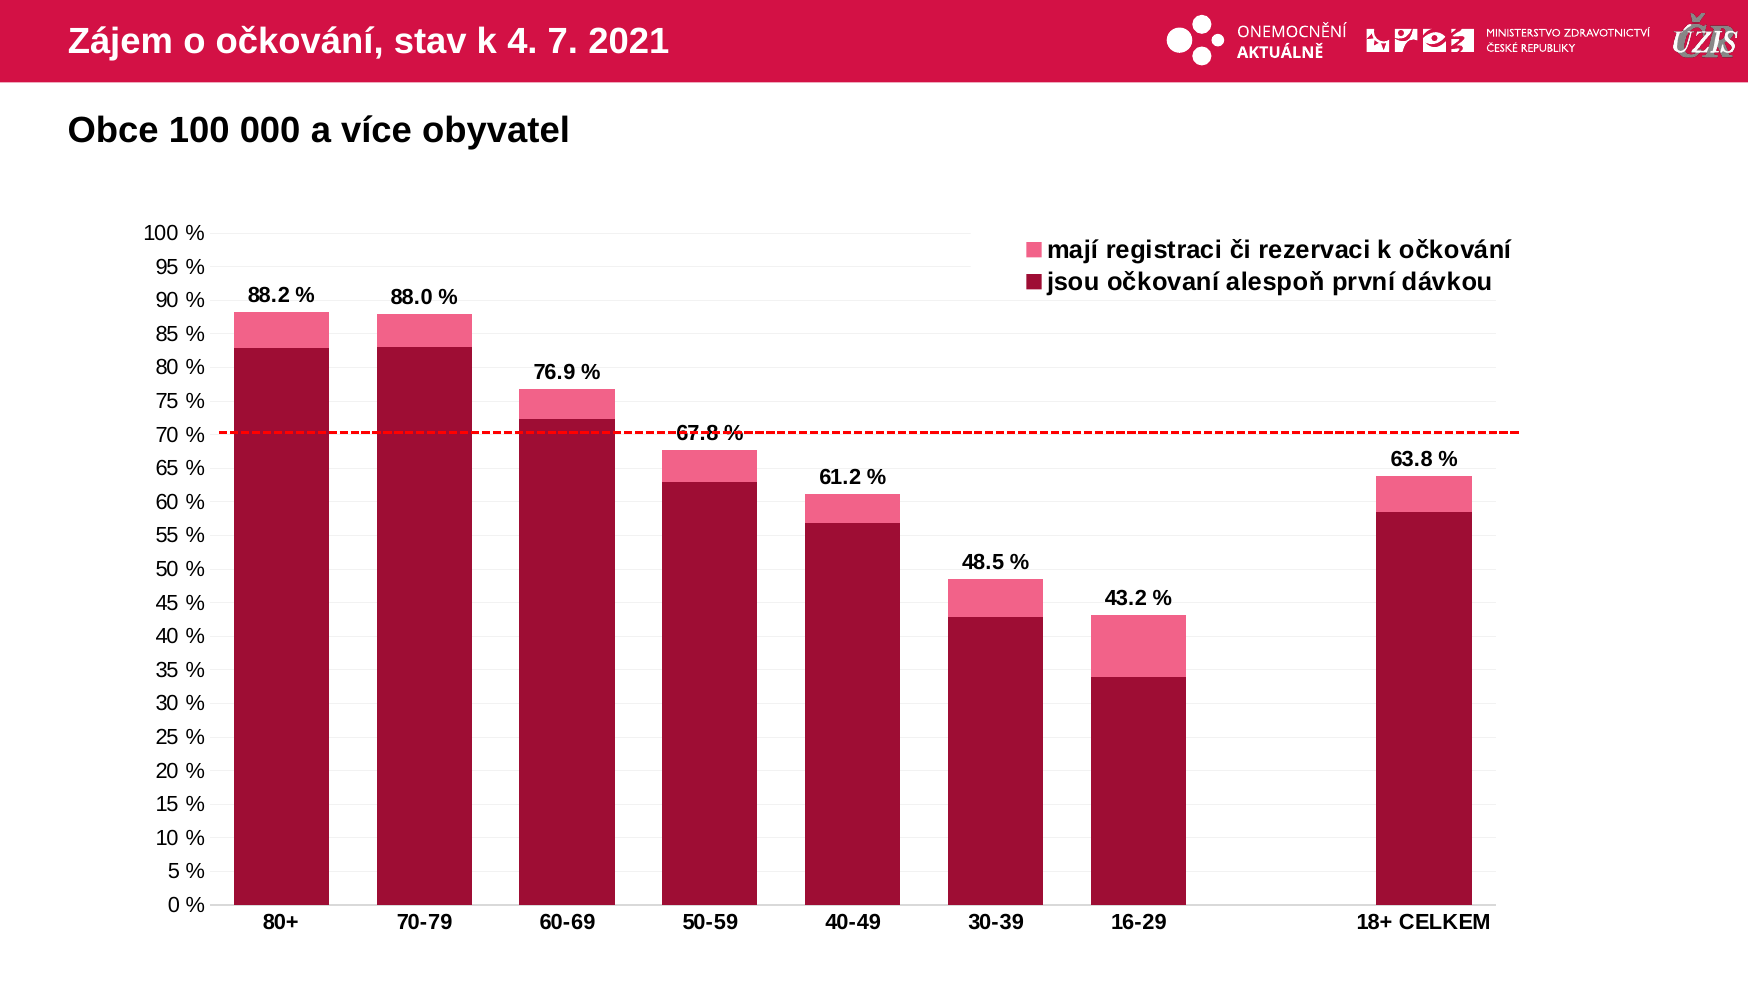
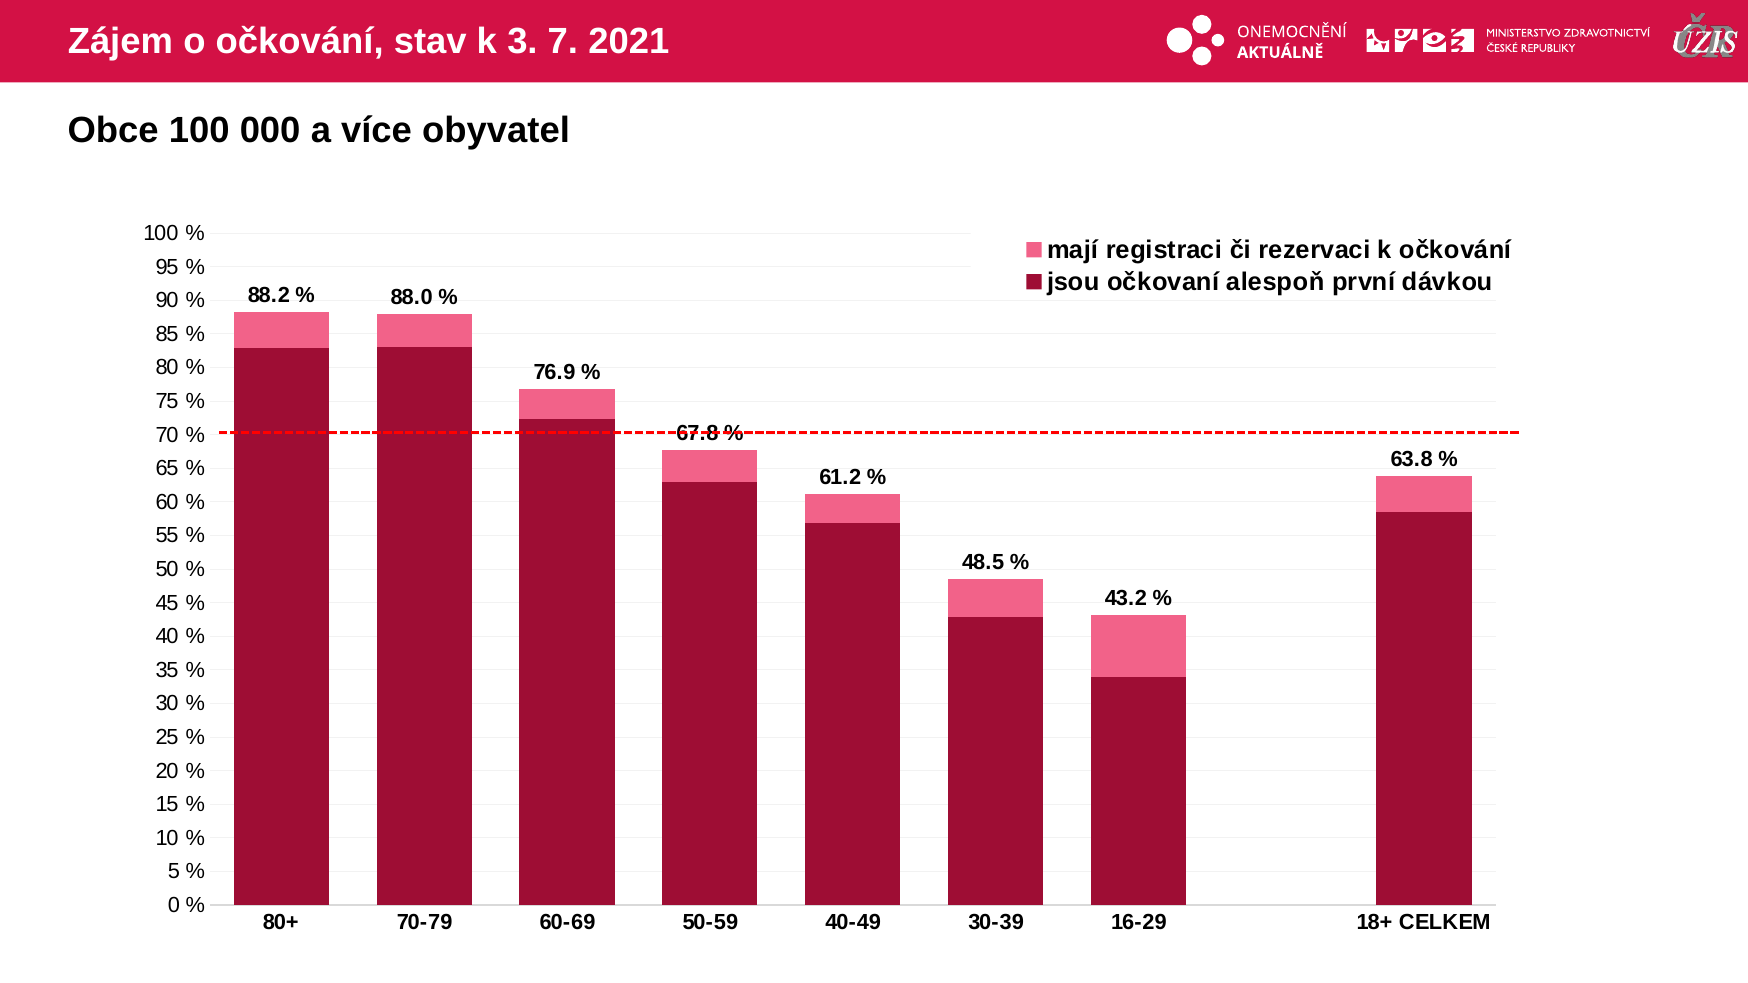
4: 4 -> 3
